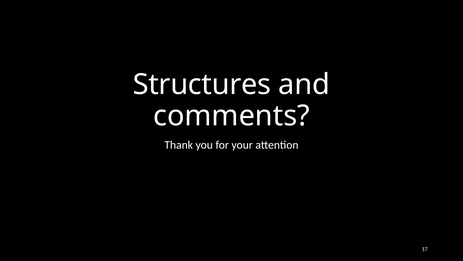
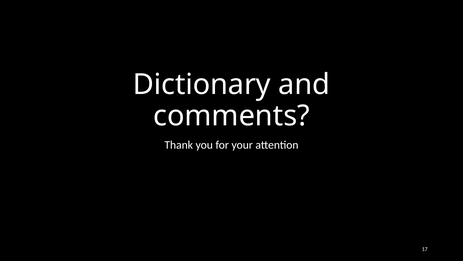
Structures: Structures -> Dictionary
